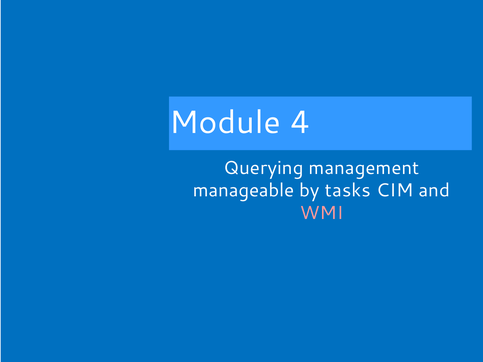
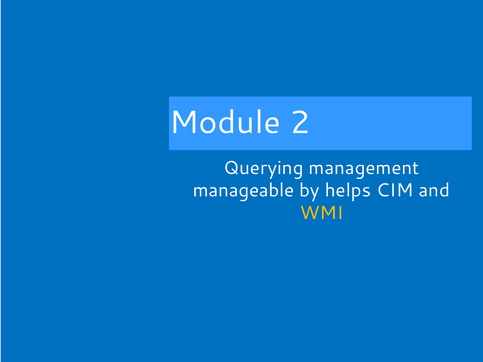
4: 4 -> 2
tasks: tasks -> helps
WMI colour: pink -> yellow
